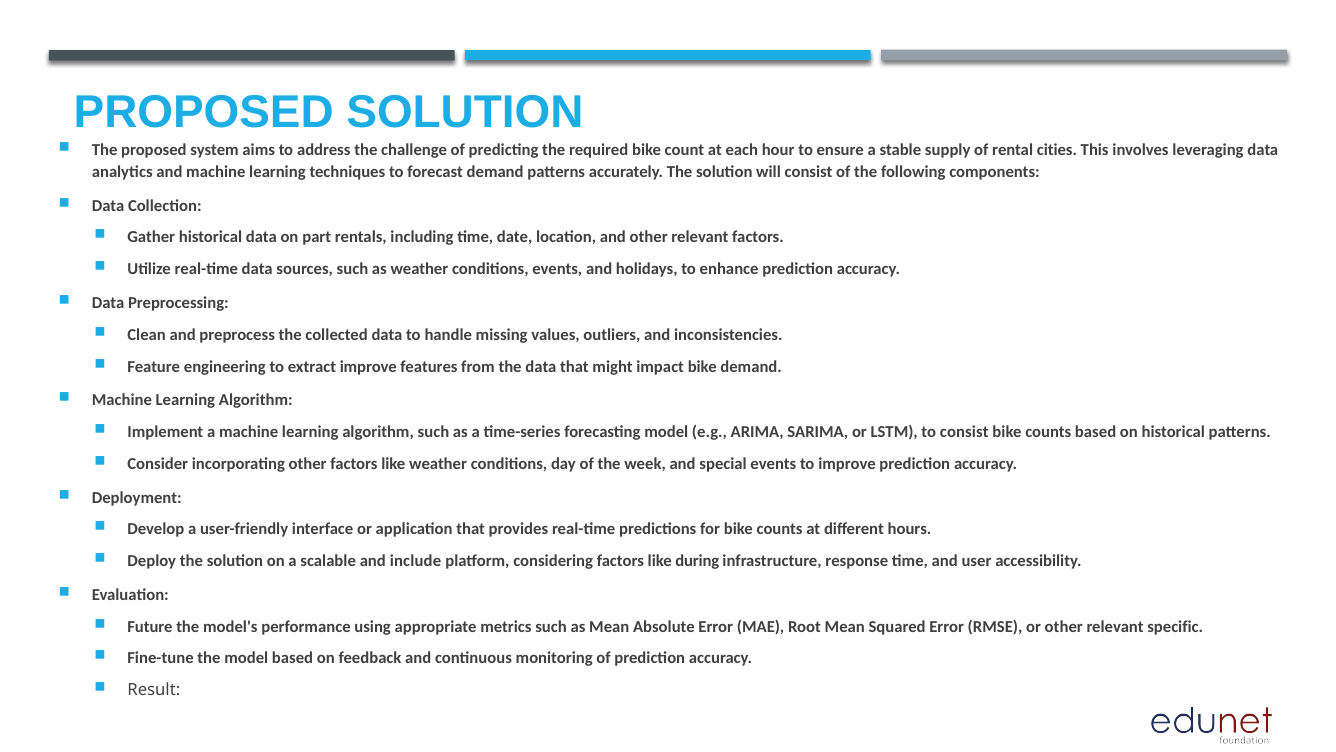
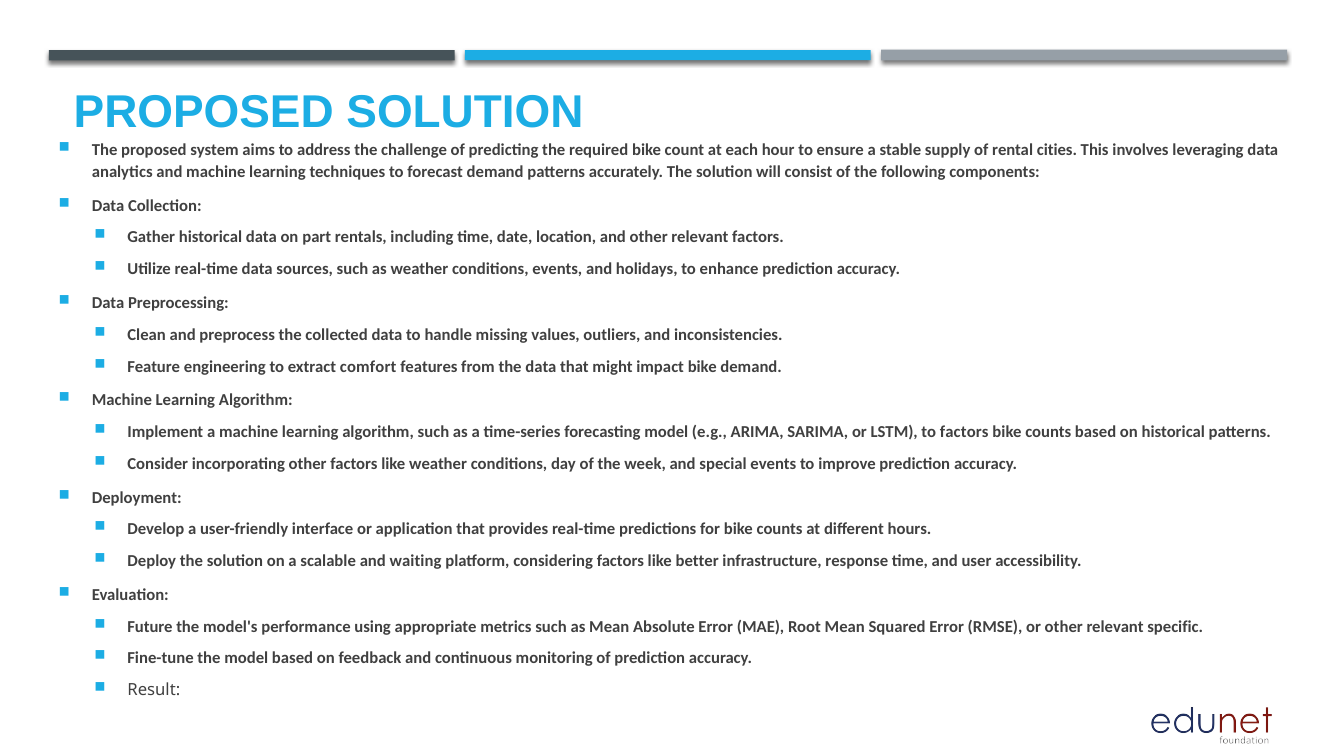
extract improve: improve -> comfort
to consist: consist -> factors
include: include -> waiting
during: during -> better
